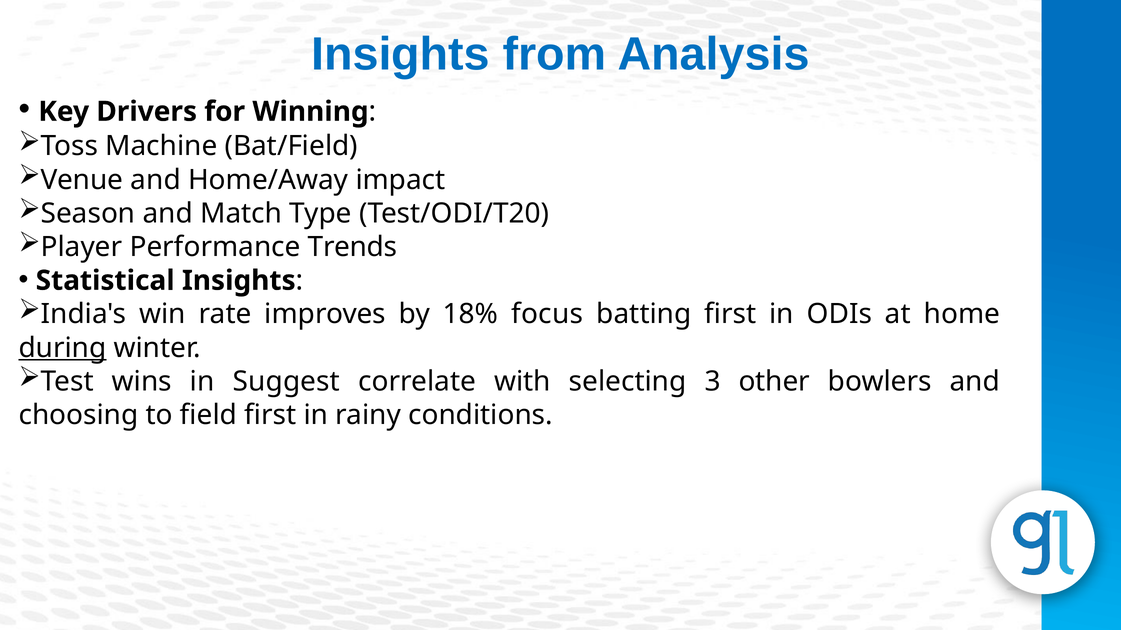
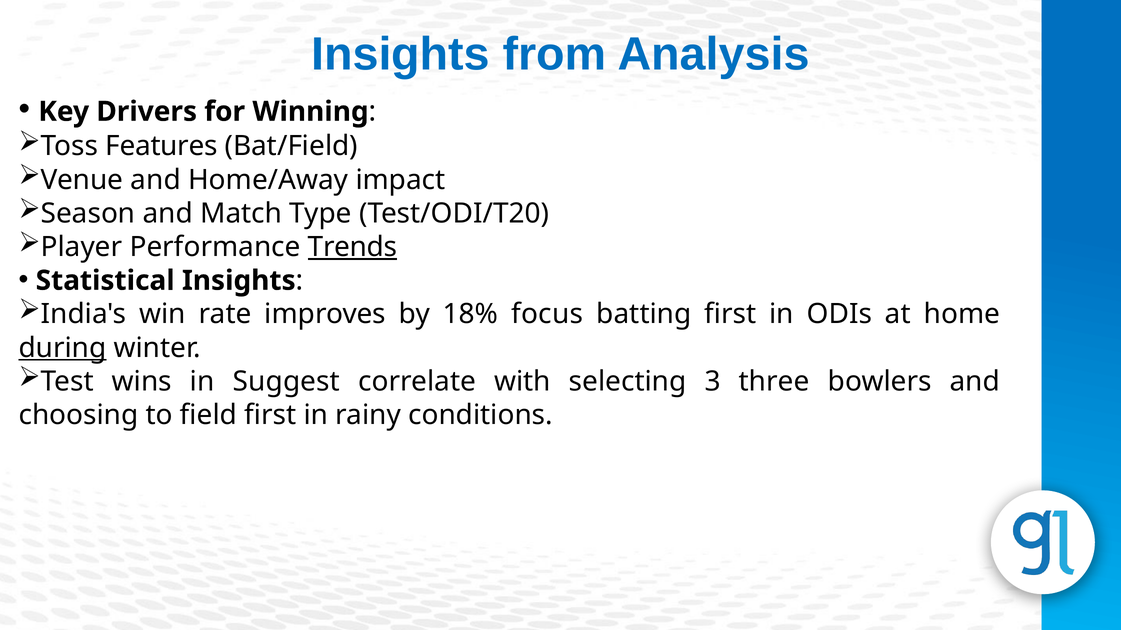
Machine: Machine -> Features
Trends underline: none -> present
other: other -> three
